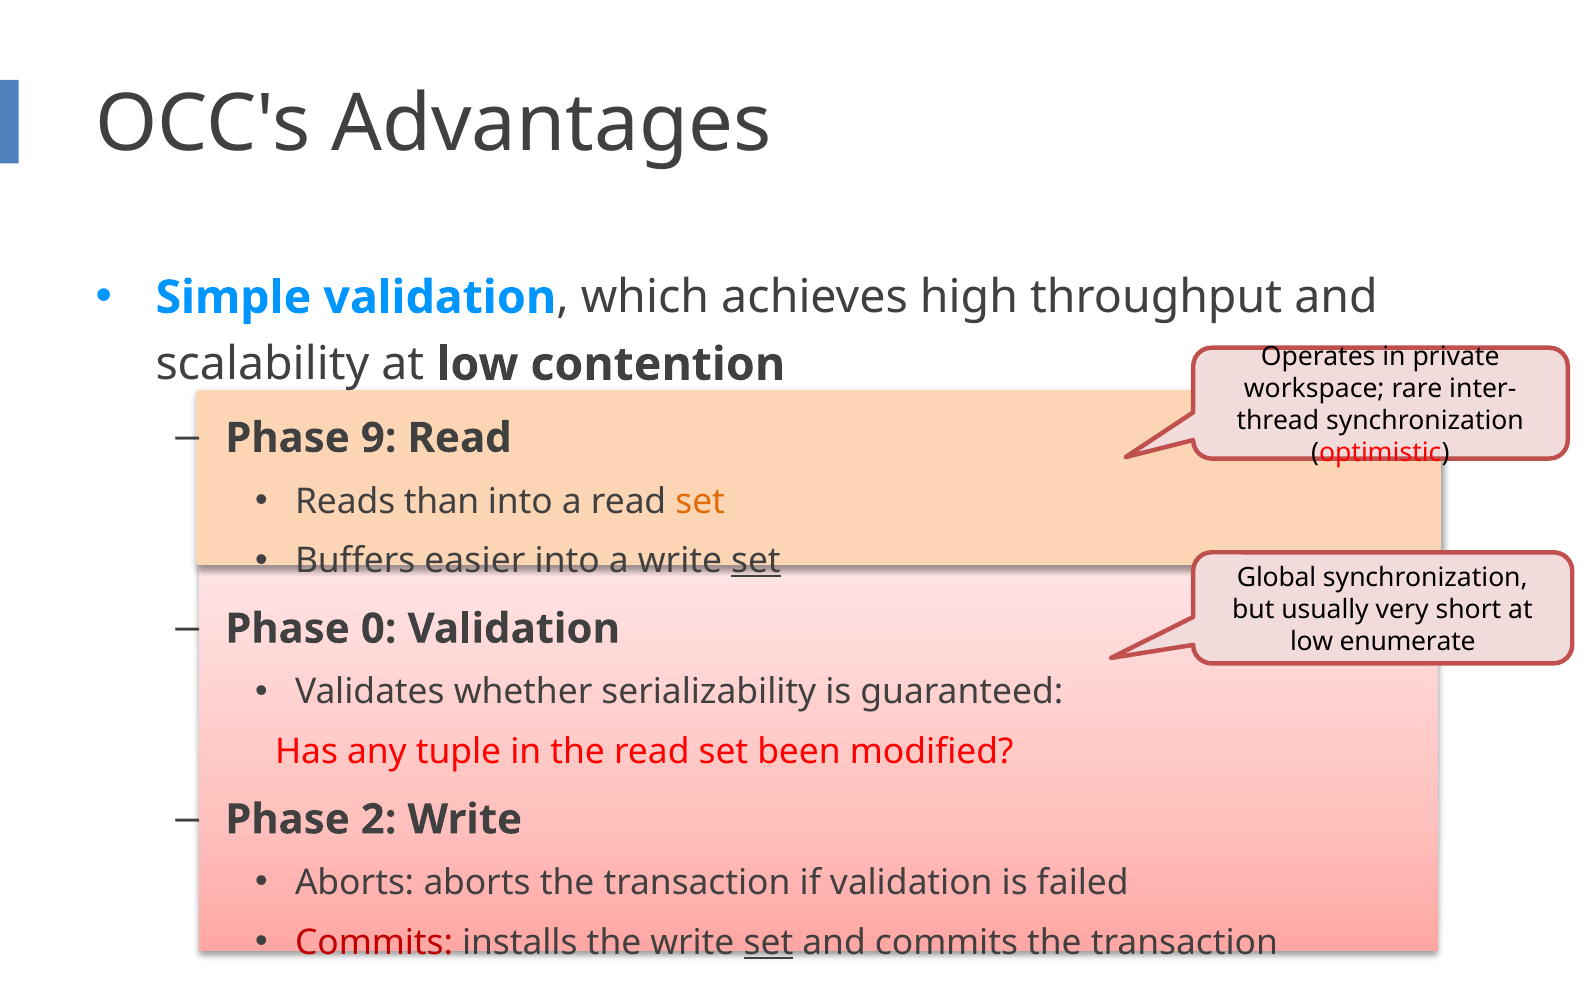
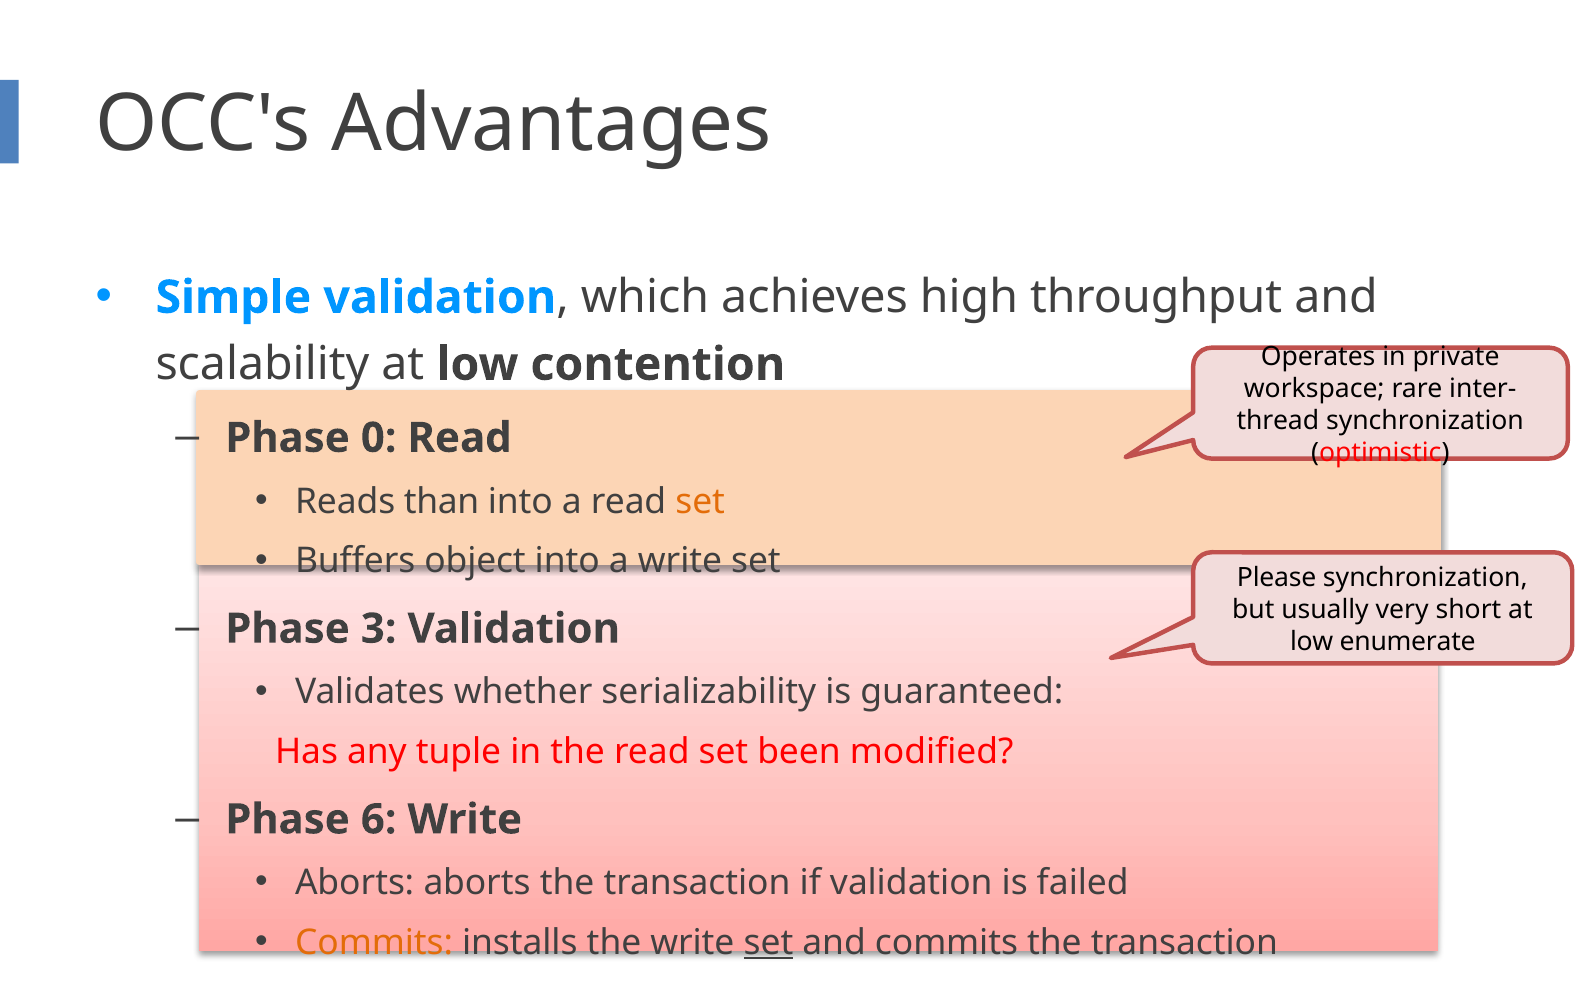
9: 9 -> 0
easier: easier -> object
set at (756, 561) underline: present -> none
Global: Global -> Please
0: 0 -> 3
2: 2 -> 6
Commits at (374, 943) colour: red -> orange
